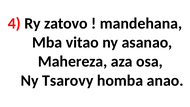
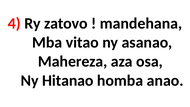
Tsarovy: Tsarovy -> Hitanao
